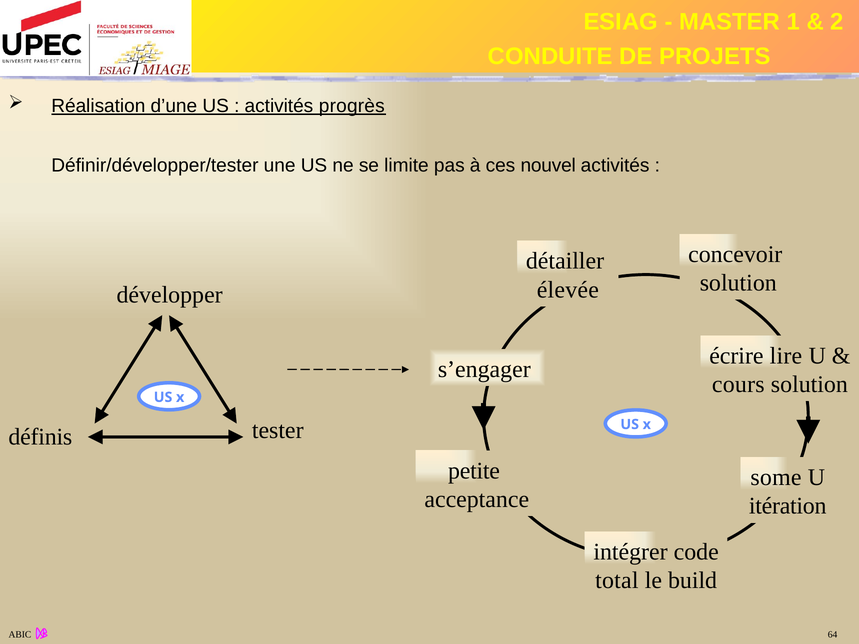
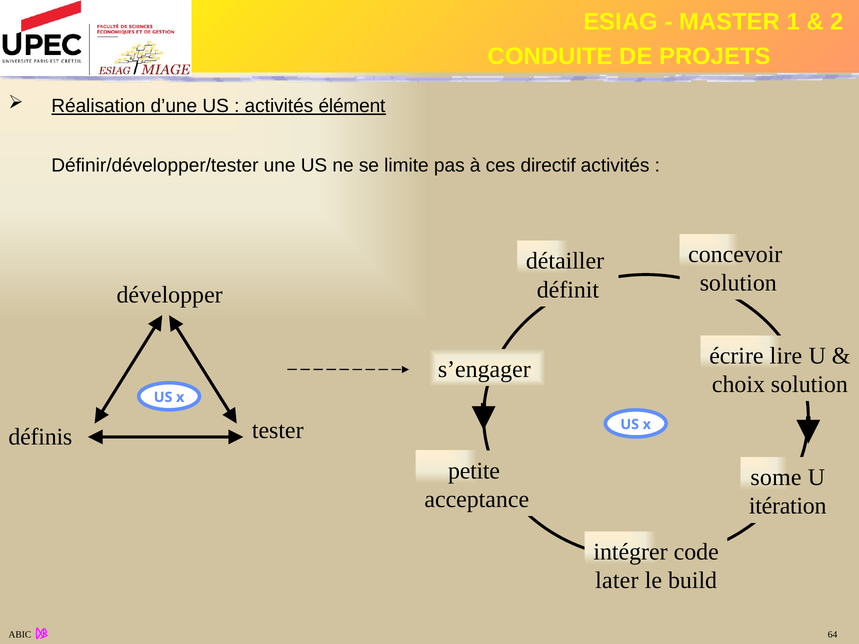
progrès: progrès -> élément
nouvel: nouvel -> directif
élevée: élevée -> définit
cours: cours -> choix
total: total -> later
